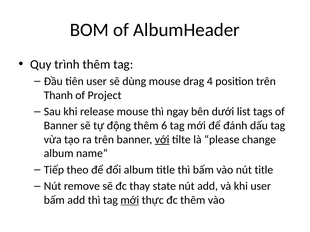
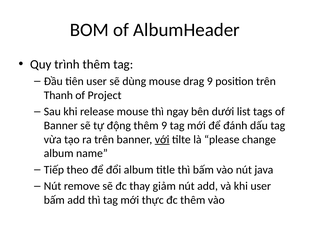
drag 4: 4 -> 9
thêm 6: 6 -> 9
nút title: title -> java
state: state -> giảm
mới at (130, 200) underline: present -> none
